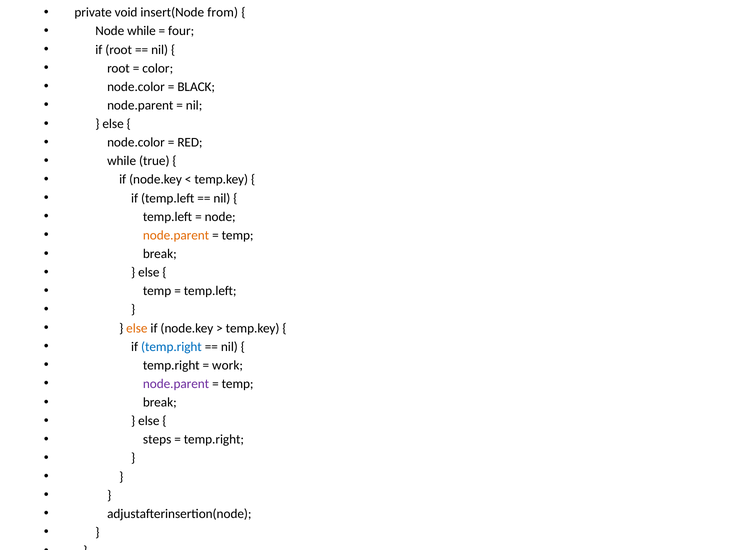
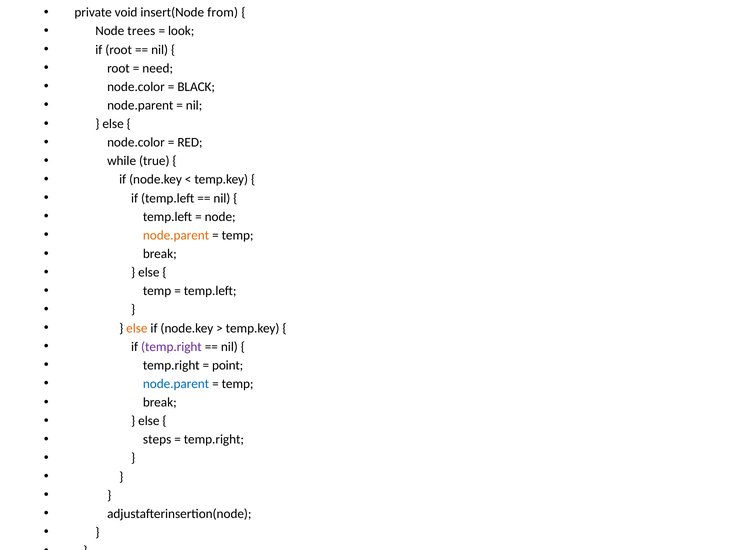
Node while: while -> trees
four: four -> look
color: color -> need
temp.right at (171, 347) colour: blue -> purple
work: work -> point
node.parent at (176, 384) colour: purple -> blue
